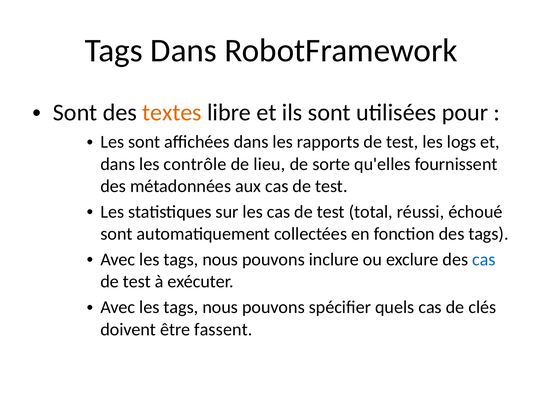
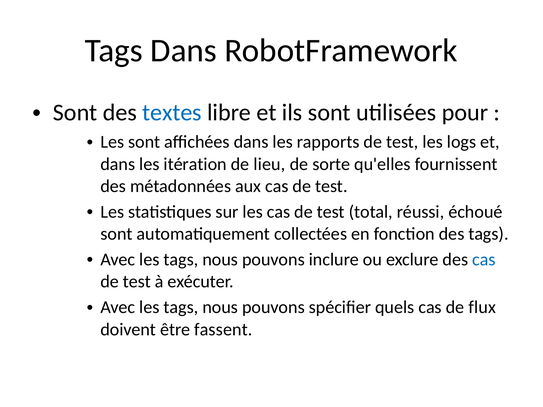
textes colour: orange -> blue
contrôle: contrôle -> itération
clés: clés -> flux
